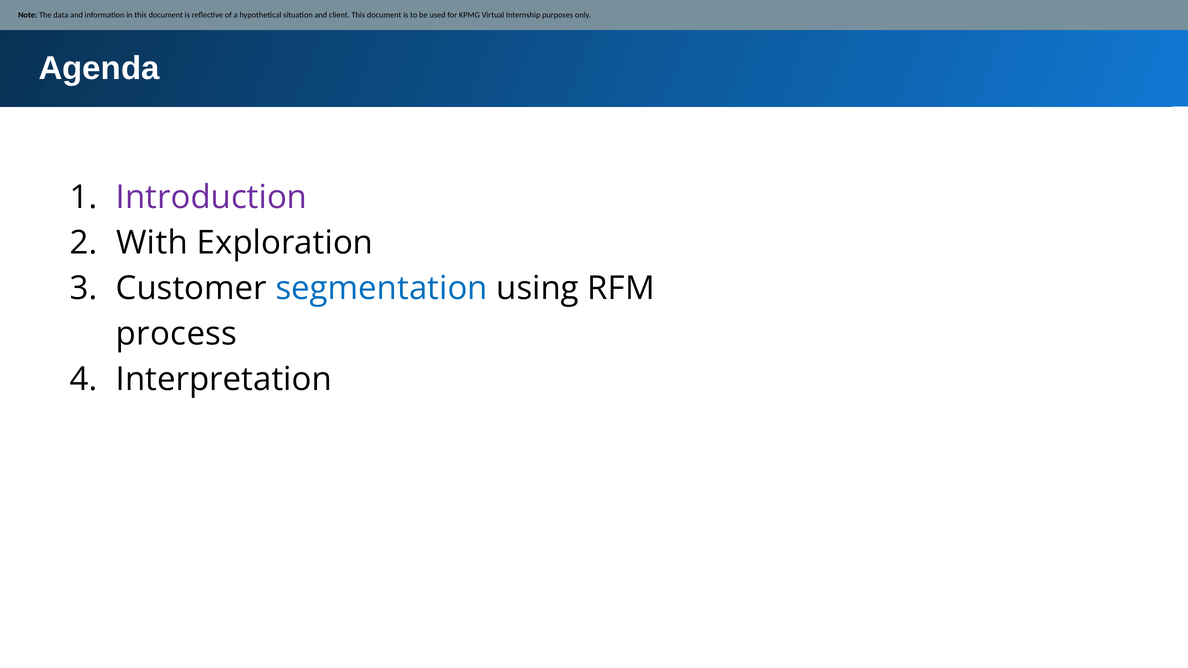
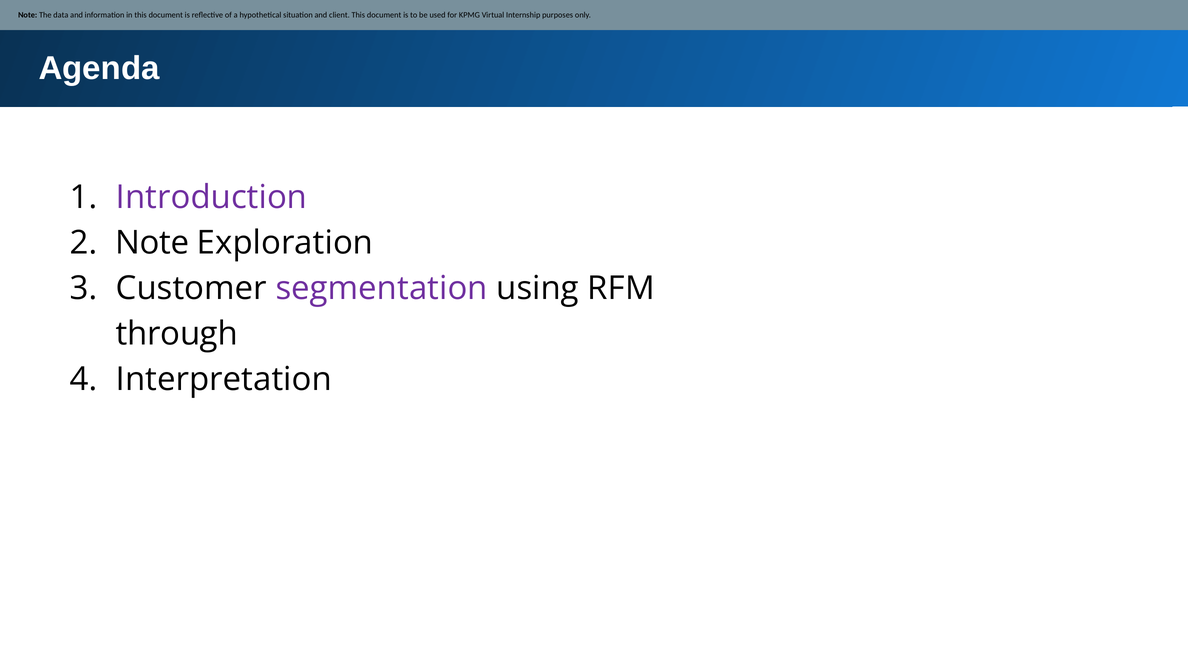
With at (152, 243): With -> Note
segmentation colour: blue -> purple
process: process -> through
